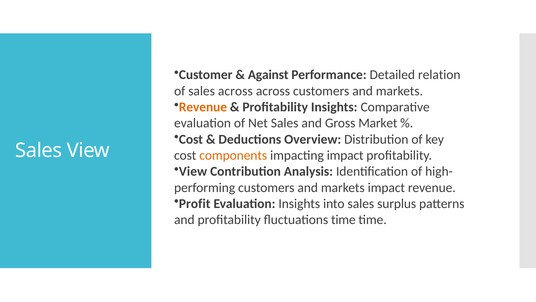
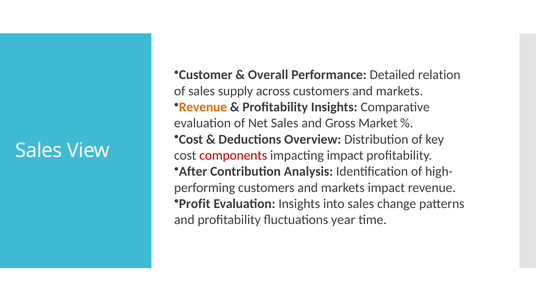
Against: Against -> Overall
sales across: across -> supply
components colour: orange -> red
View at (193, 171): View -> After
surplus: surplus -> change
fluctuations time: time -> year
